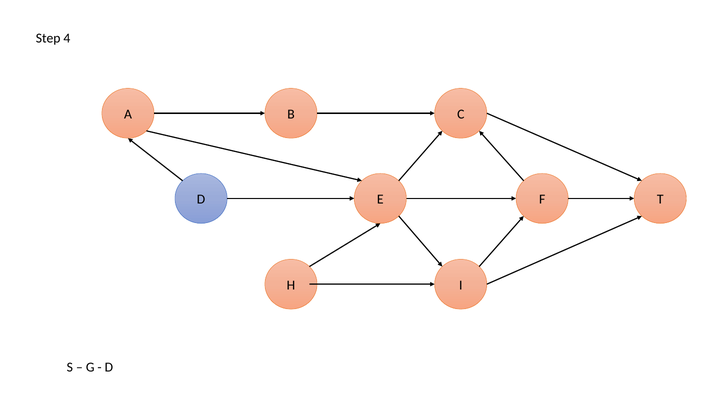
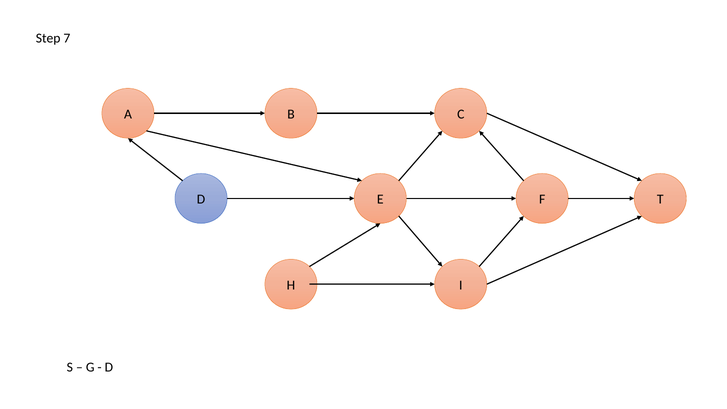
4: 4 -> 7
